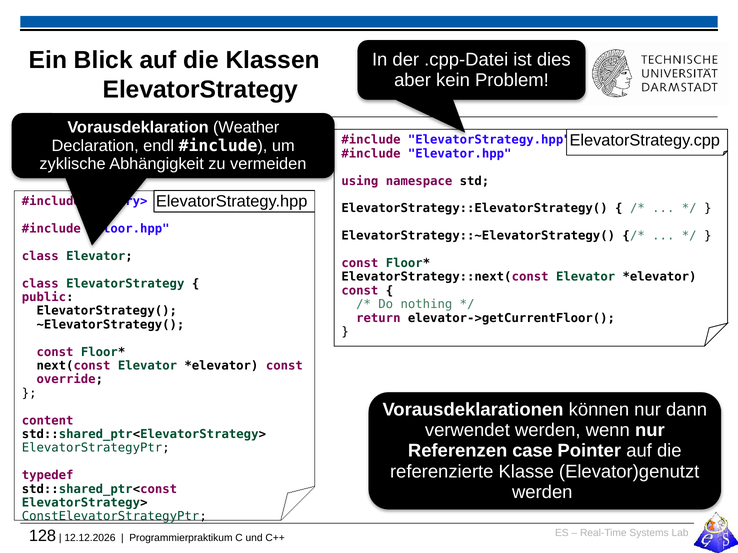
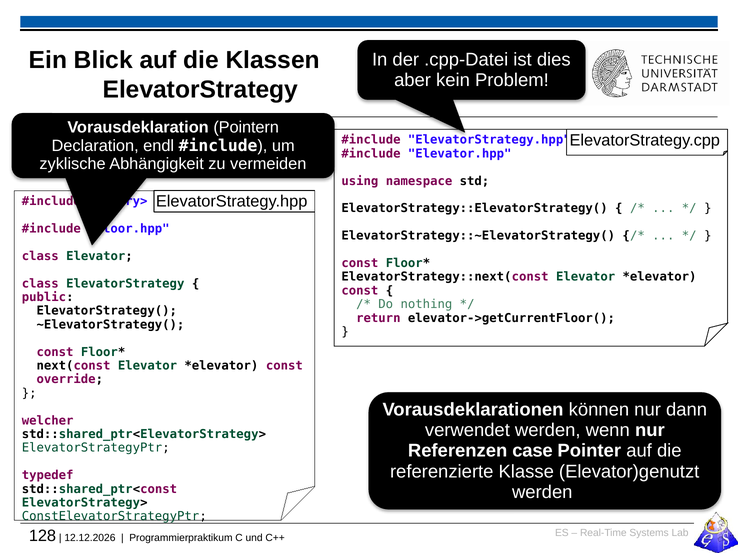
Weather: Weather -> Pointern
content: content -> welcher
